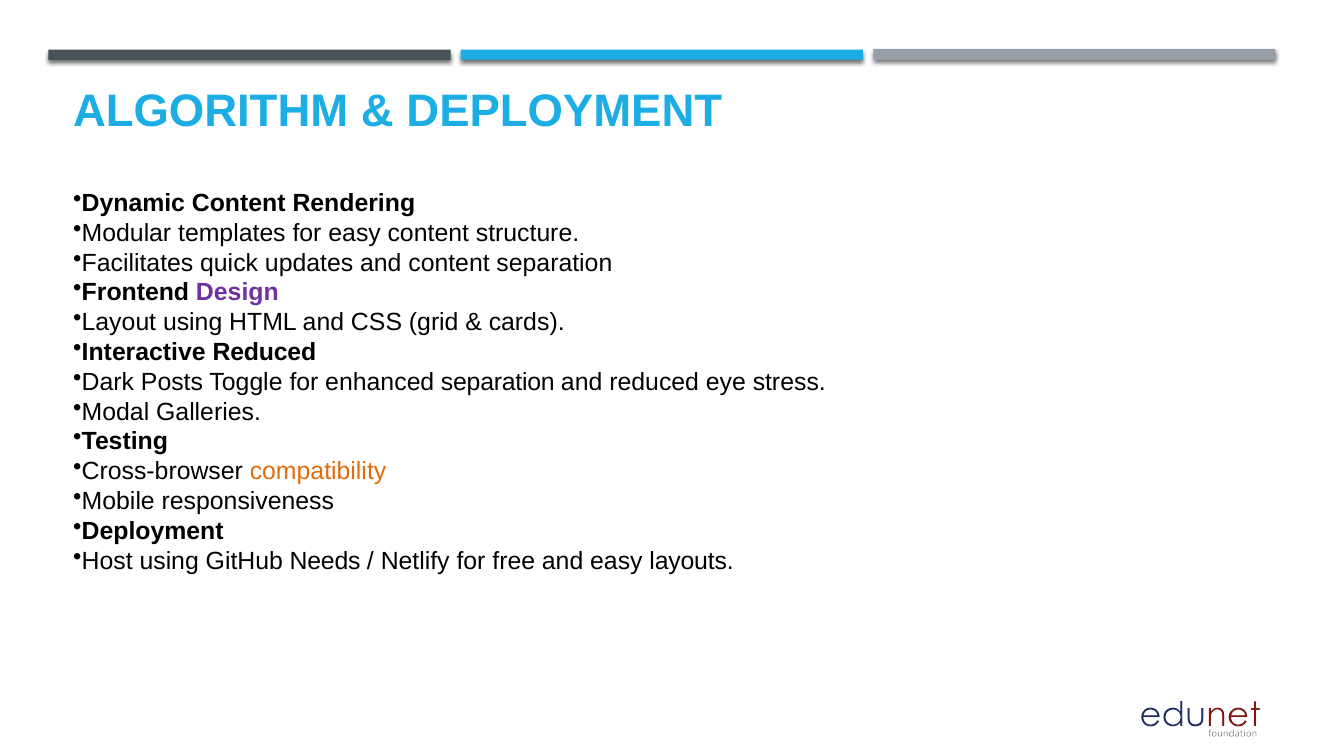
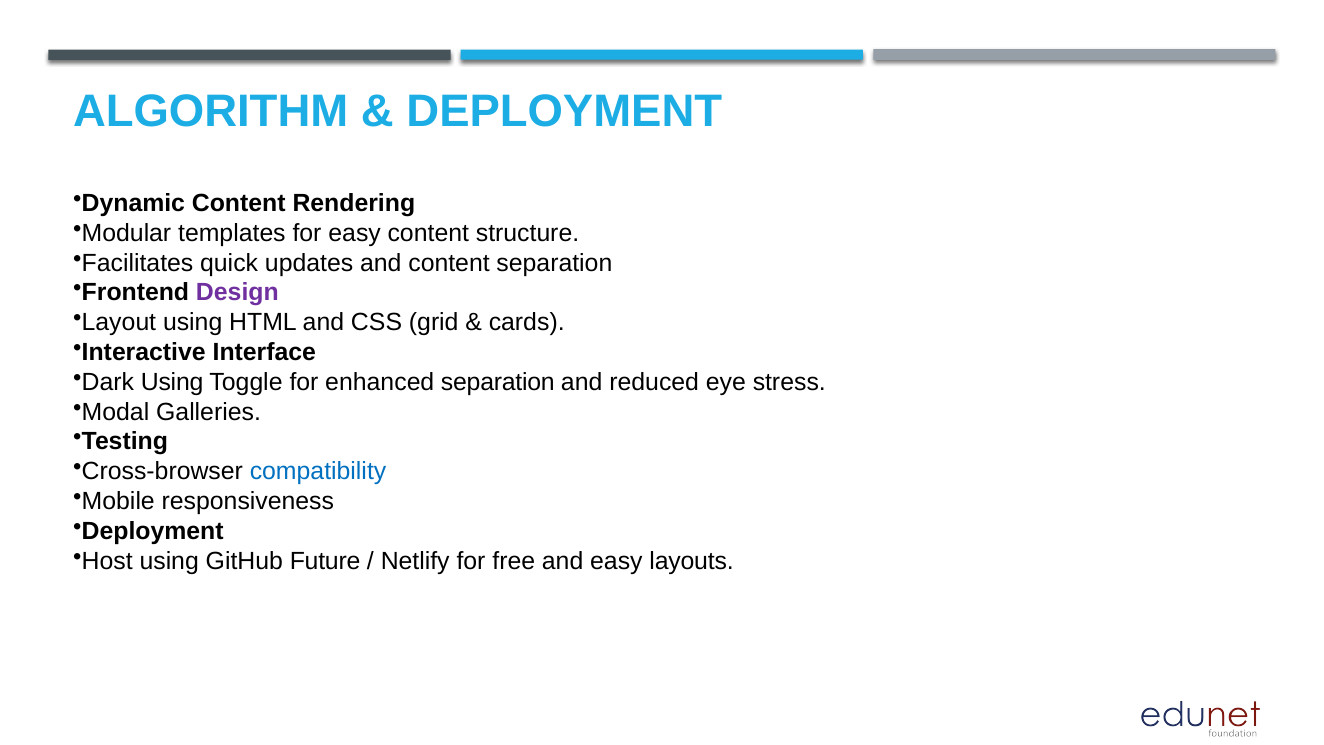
Interactive Reduced: Reduced -> Interface
Dark Posts: Posts -> Using
compatibility colour: orange -> blue
Needs: Needs -> Future
